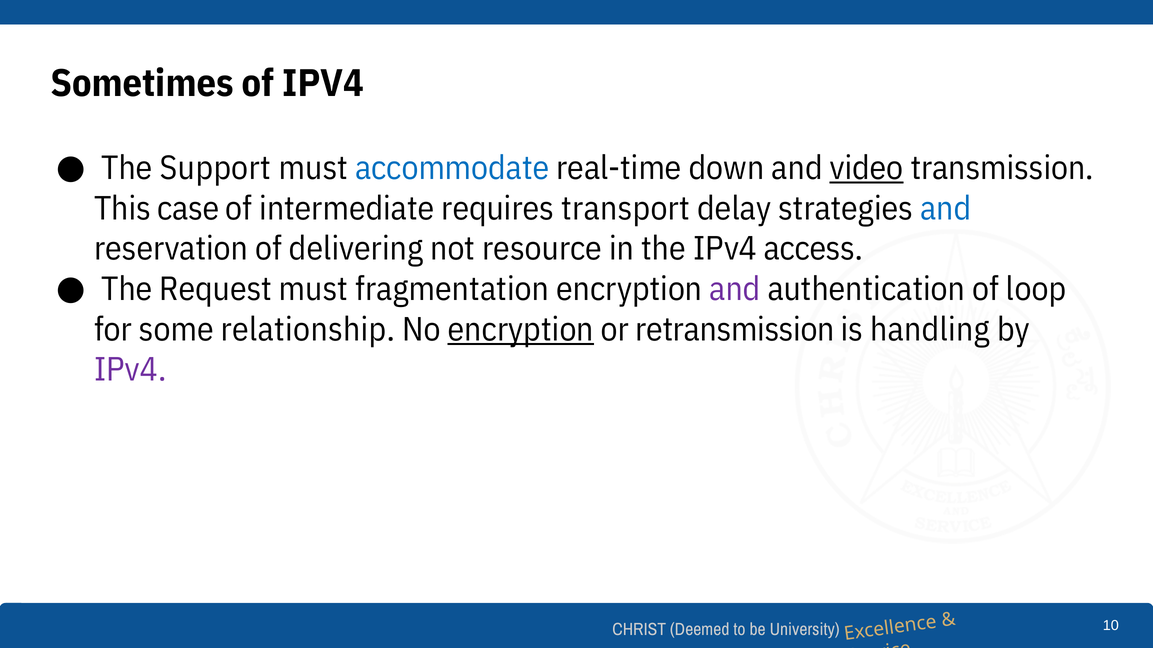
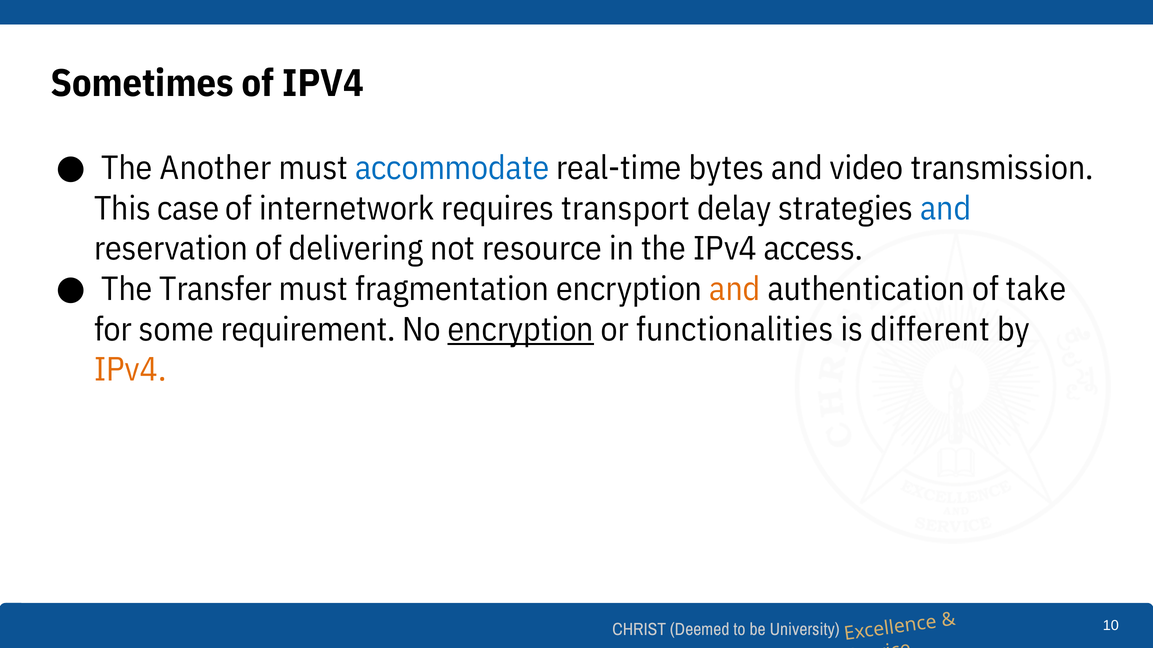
Support: Support -> Another
down: down -> bytes
video underline: present -> none
intermediate: intermediate -> internetwork
Request: Request -> Transfer
and at (735, 289) colour: purple -> orange
loop: loop -> take
relationship: relationship -> requirement
retransmission: retransmission -> functionalities
handling: handling -> different
IPv4 at (130, 370) colour: purple -> orange
